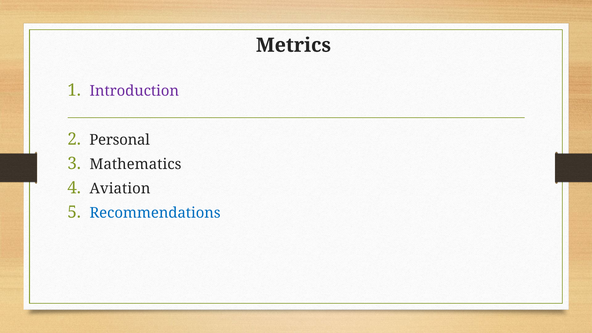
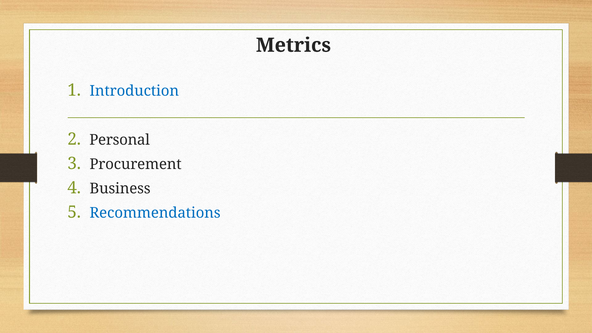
Introduction colour: purple -> blue
Mathematics: Mathematics -> Procurement
Aviation: Aviation -> Business
